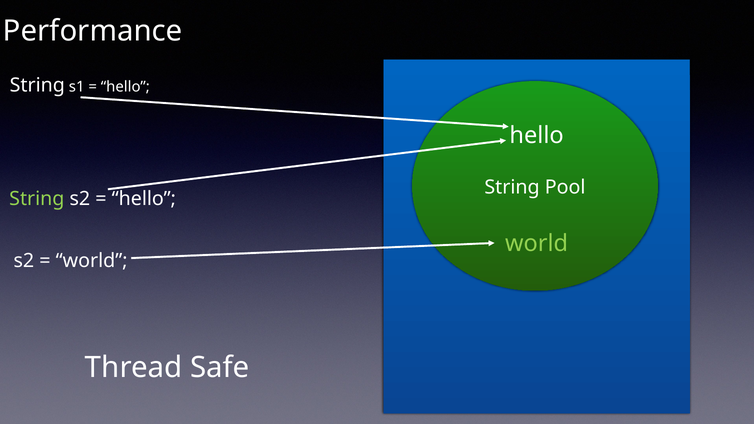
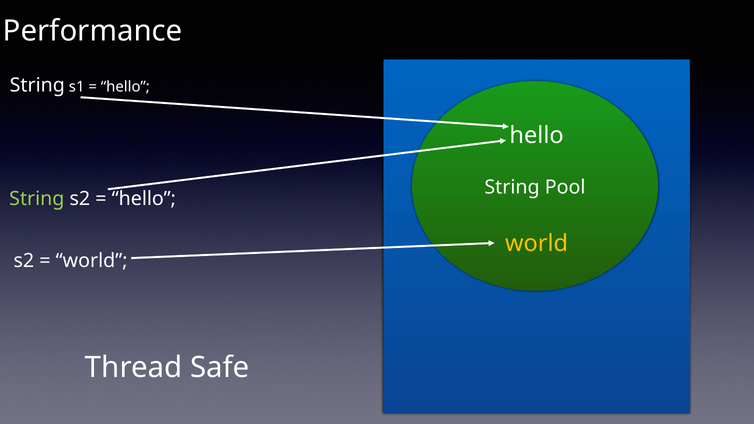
world at (537, 244) colour: light green -> yellow
